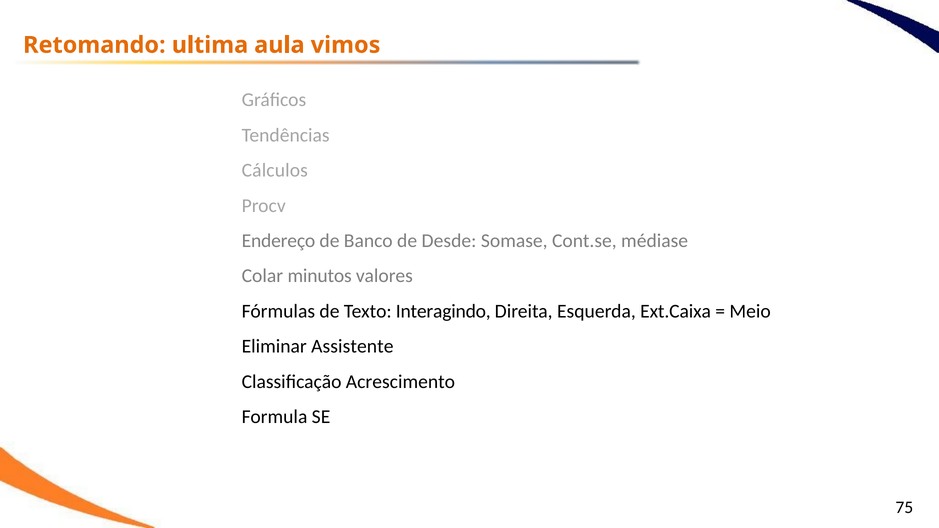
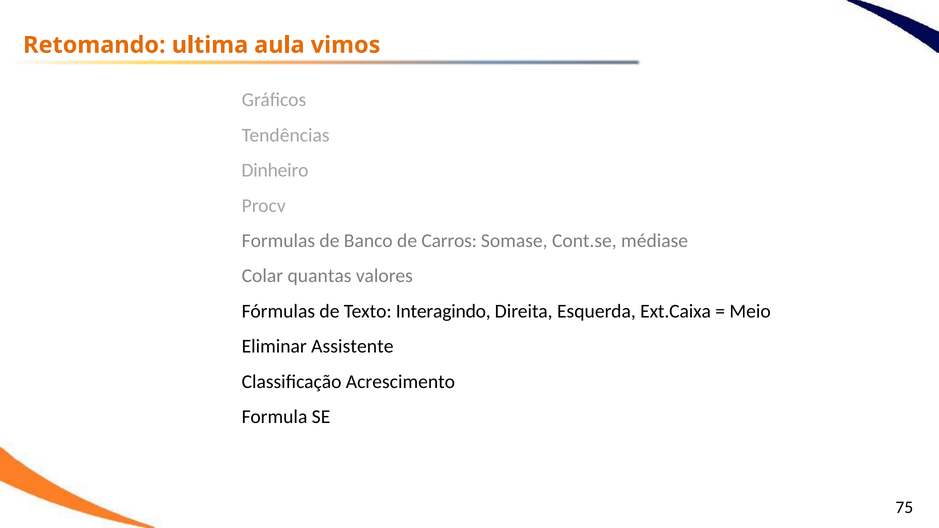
Cálculos: Cálculos -> Dinheiro
Endereço: Endereço -> Formulas
Desde: Desde -> Carros
minutos: minutos -> quantas
